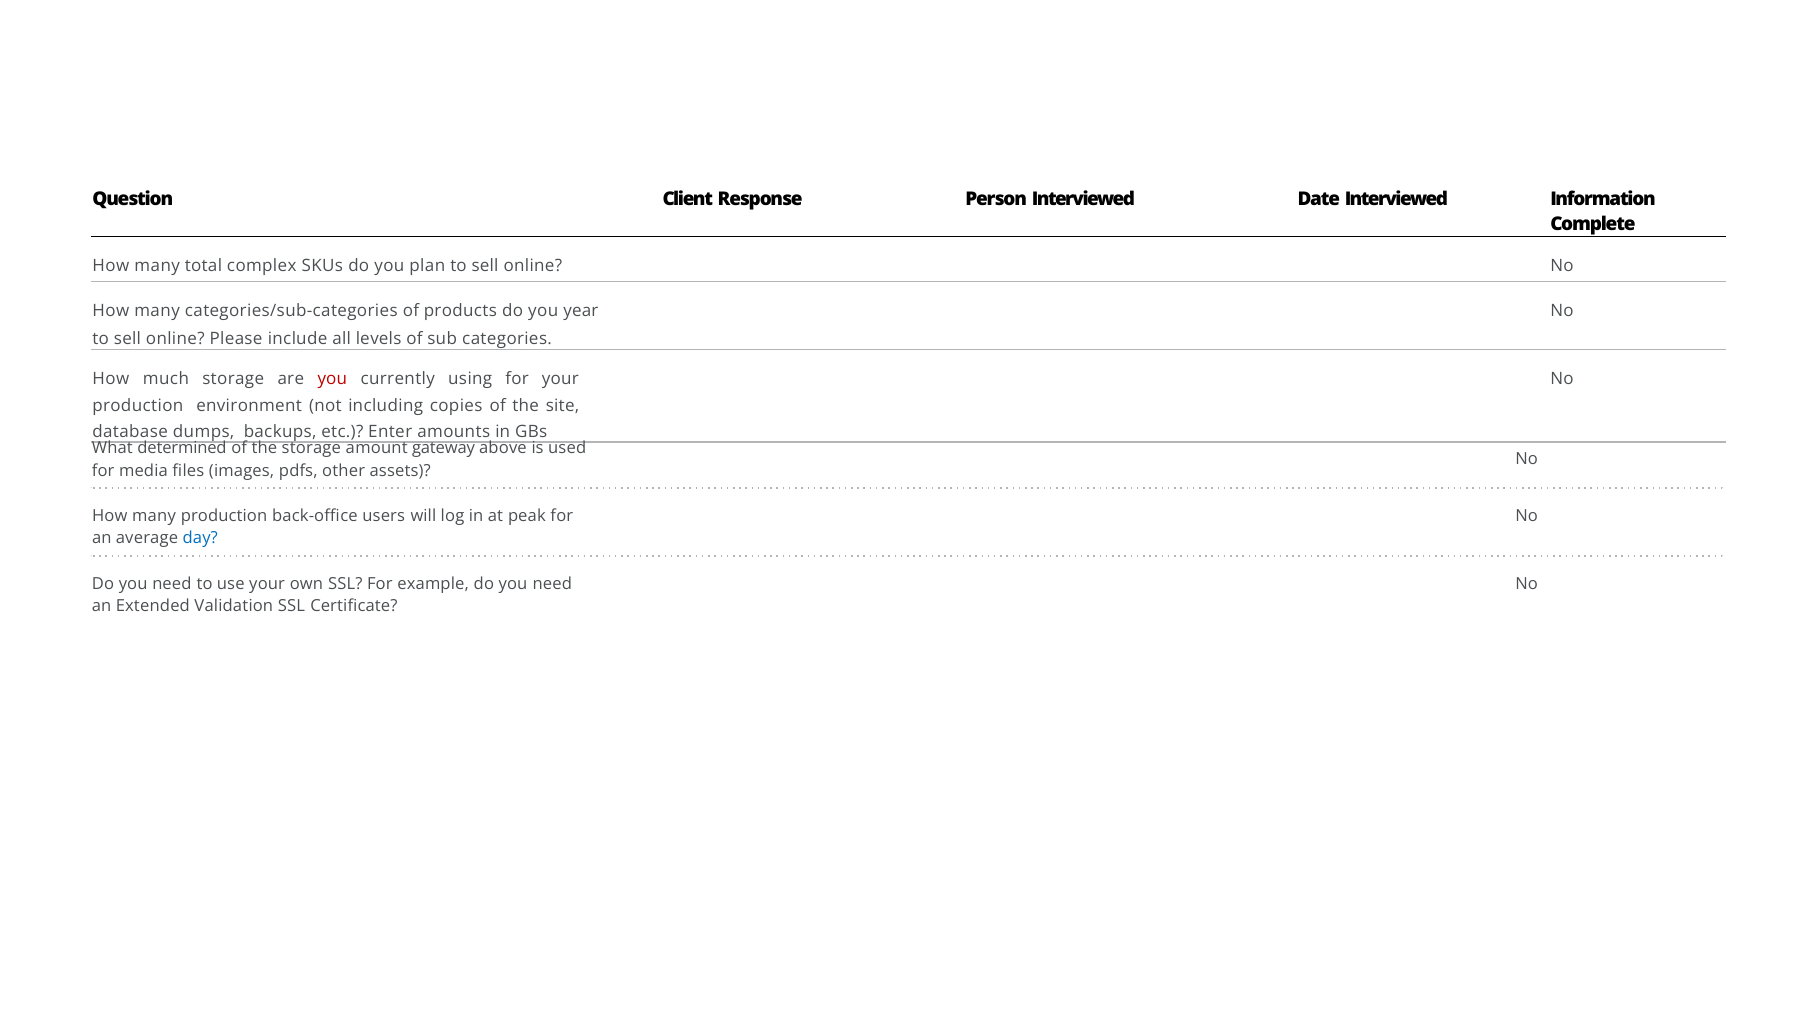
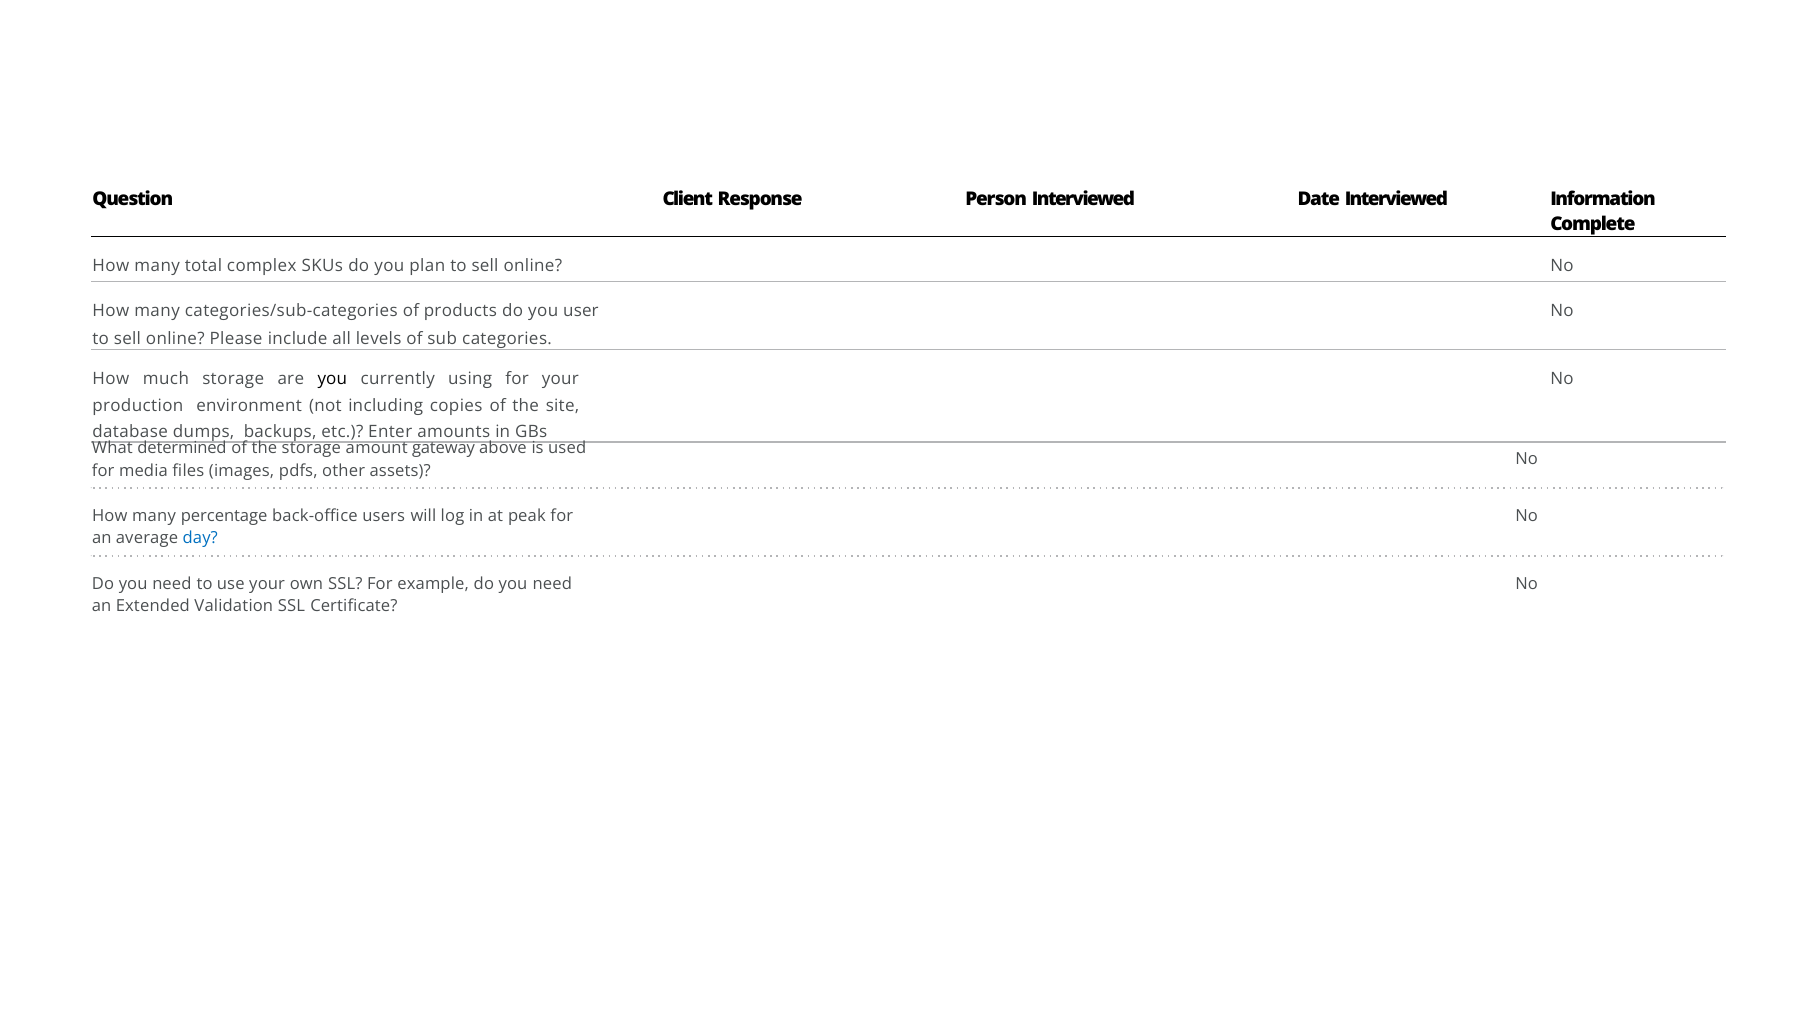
year: year -> user
you at (332, 379) colour: red -> black
many production: production -> percentage
